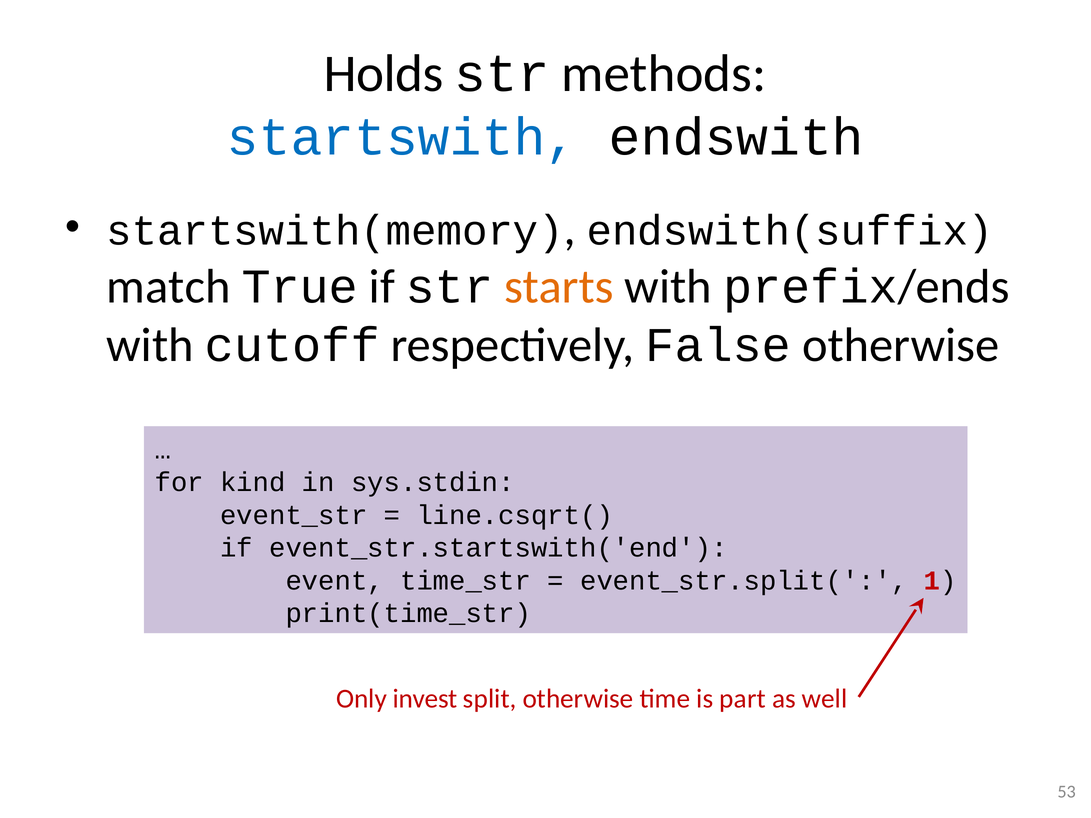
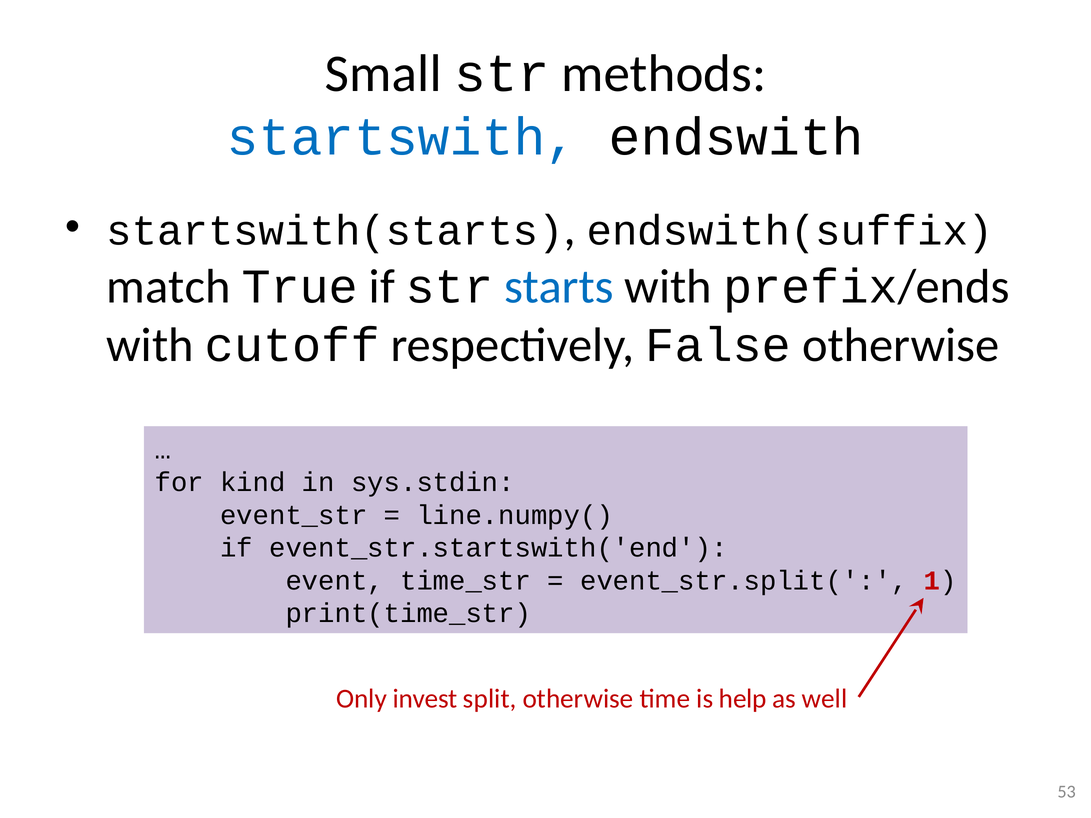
Holds: Holds -> Small
startswith(memory: startswith(memory -> startswith(starts
starts colour: orange -> blue
line.csqrt(: line.csqrt( -> line.numpy(
part: part -> help
